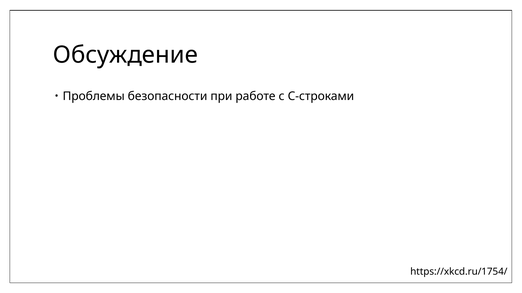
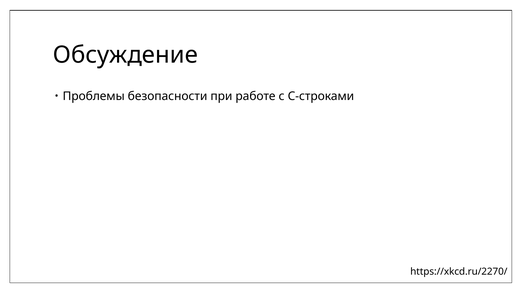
https://xkcd.ru/1754/: https://xkcd.ru/1754/ -> https://xkcd.ru/2270/
